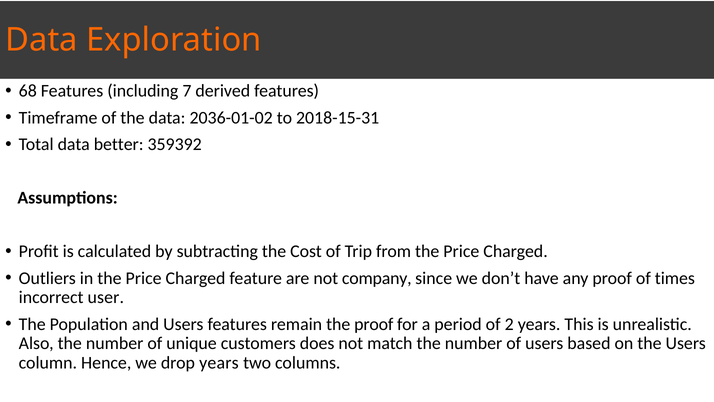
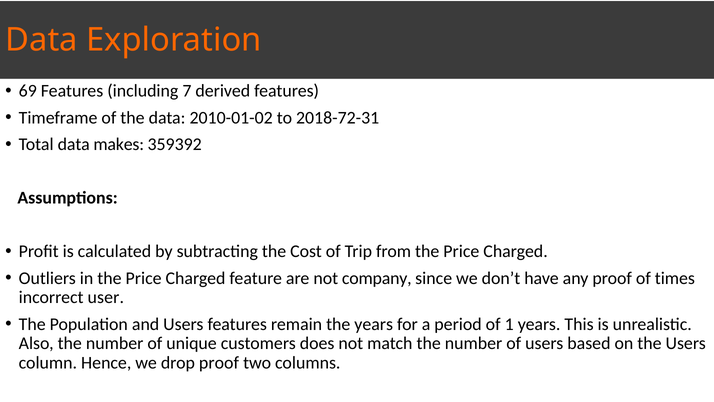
68: 68 -> 69
2036-01-02: 2036-01-02 -> 2010-01-02
2018-15-31: 2018-15-31 -> 2018-72-31
better: better -> makes
the proof: proof -> years
2: 2 -> 1
drop years: years -> proof
